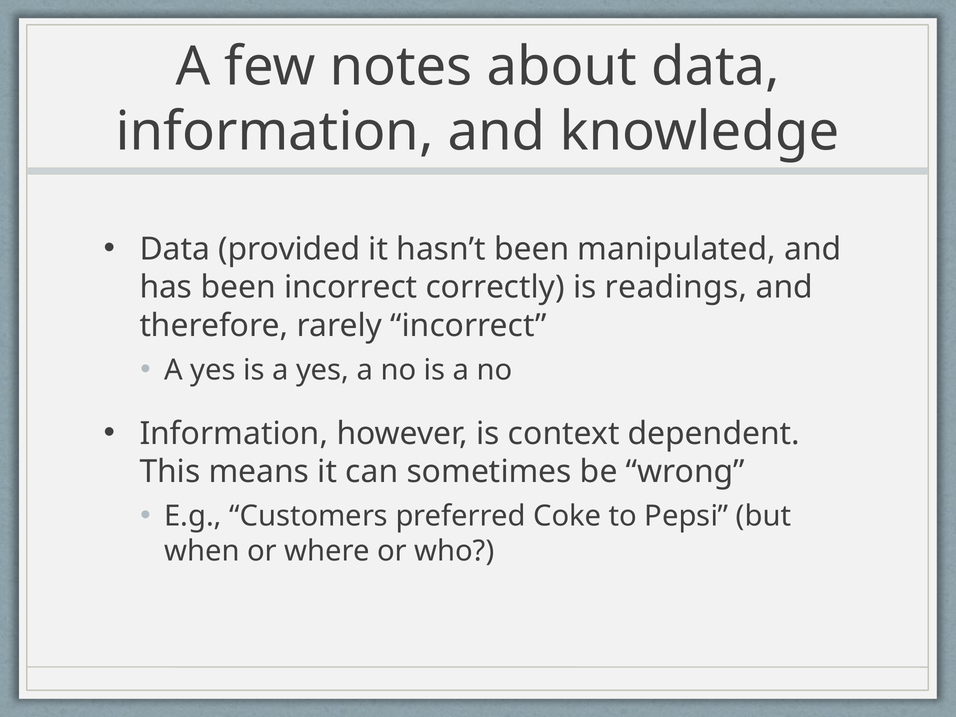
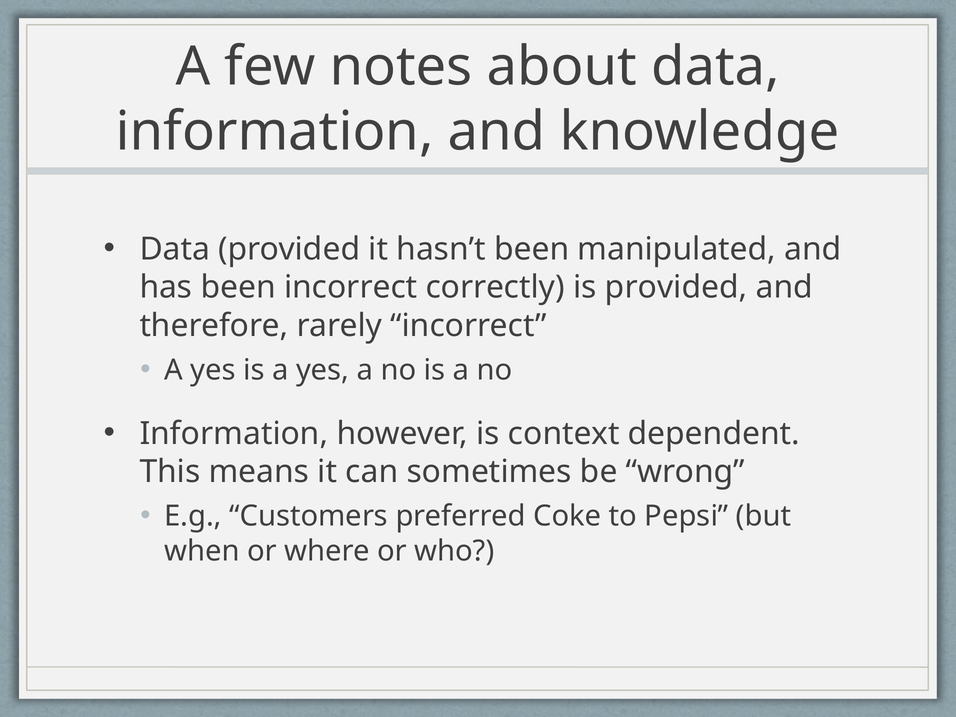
is readings: readings -> provided
